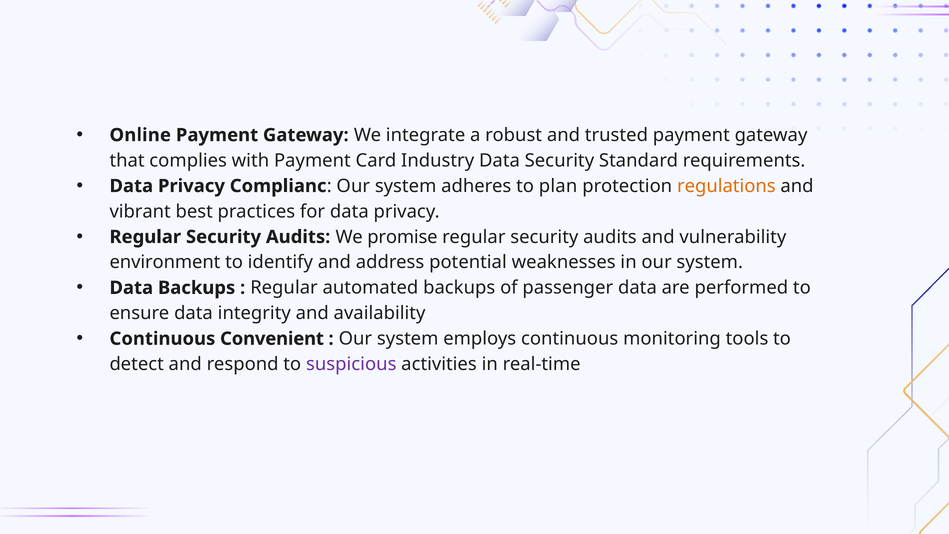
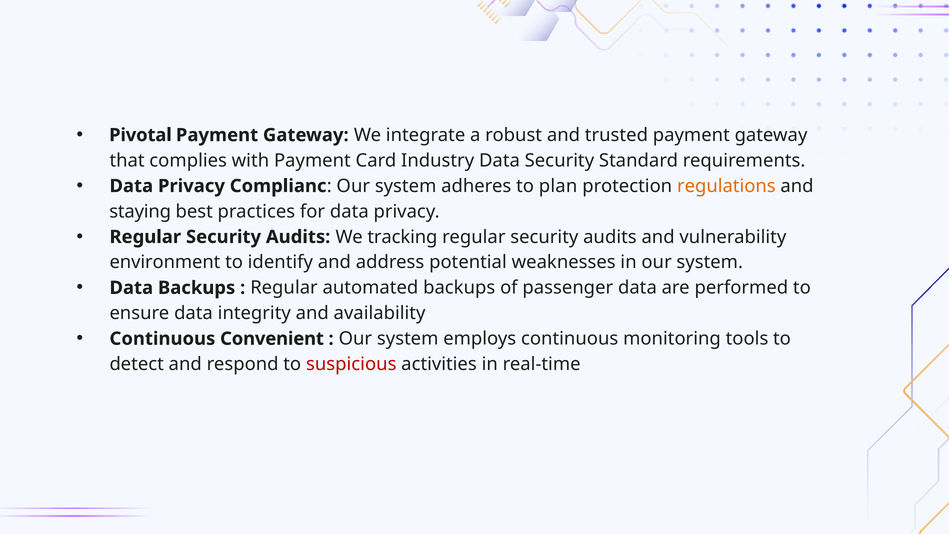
Online: Online -> Pivotal
vibrant: vibrant -> staying
promise: promise -> tracking
suspicious colour: purple -> red
